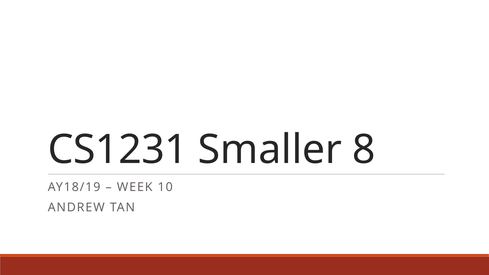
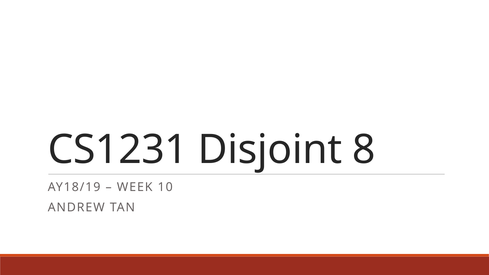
Smaller: Smaller -> Disjoint
